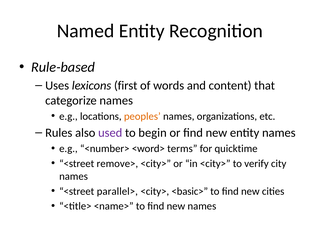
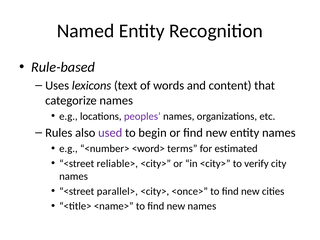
first: first -> text
peoples colour: orange -> purple
quicktime: quicktime -> estimated
remove>: remove> -> reliable>
<basic>: <basic> -> <once>
